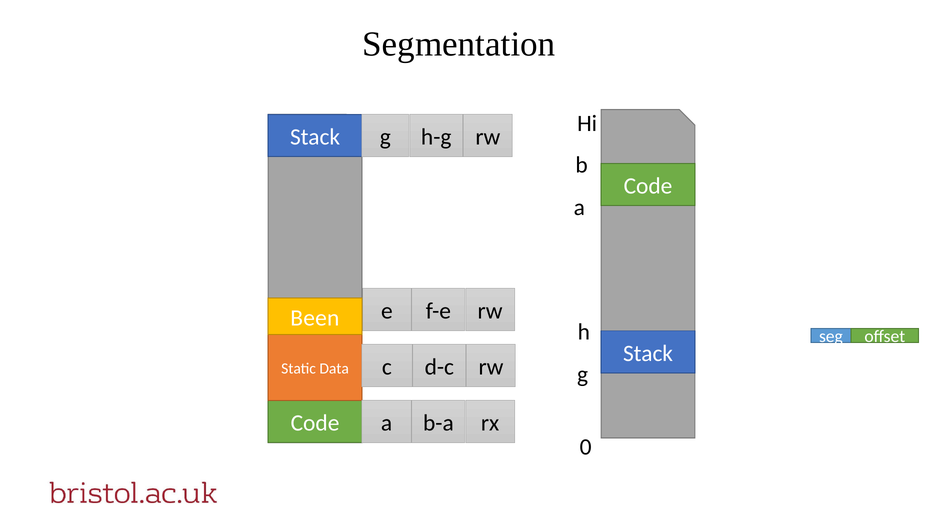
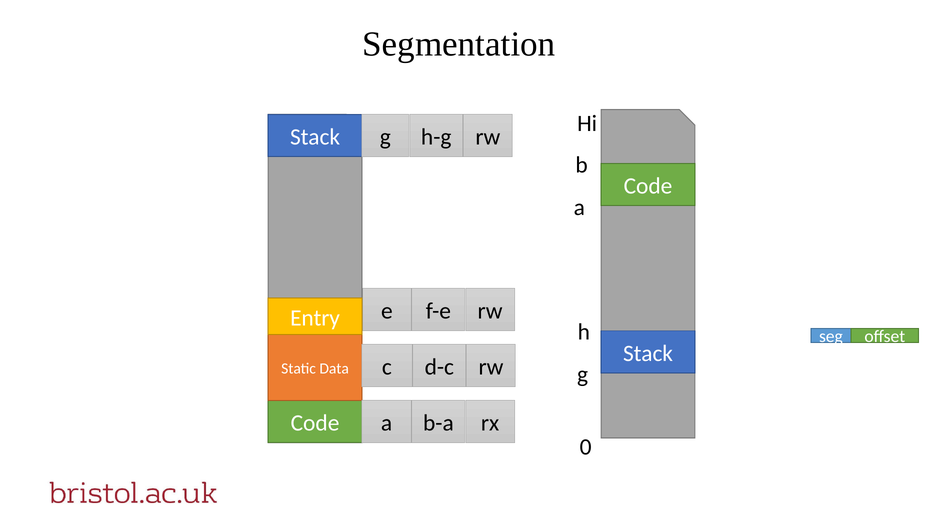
Been: Been -> Entry
